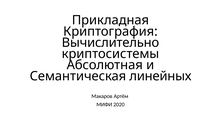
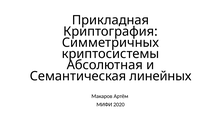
Вычислительно: Вычислительно -> Симметричных
